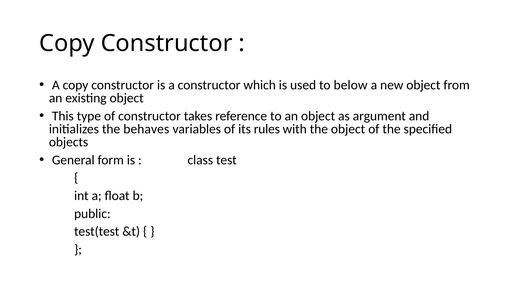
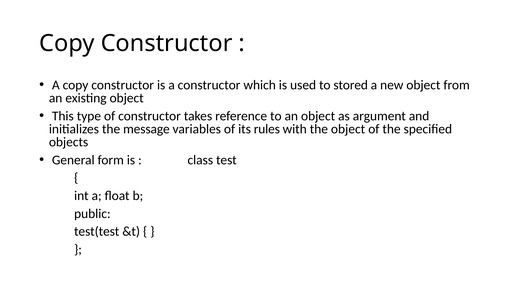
below: below -> stored
behaves: behaves -> message
